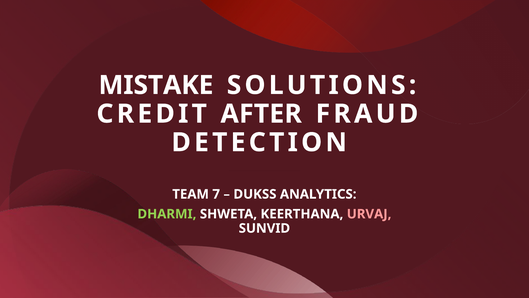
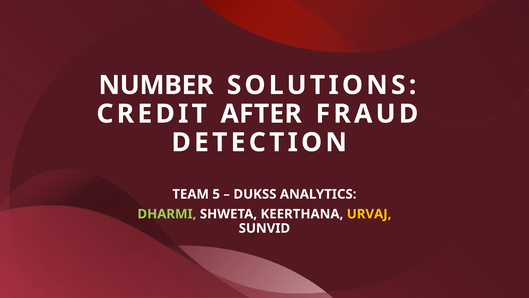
MISTAKE: MISTAKE -> NUMBER
7: 7 -> 5
URVAJ colour: pink -> yellow
